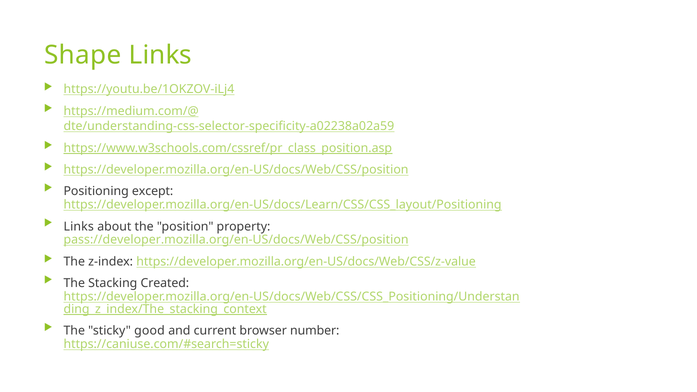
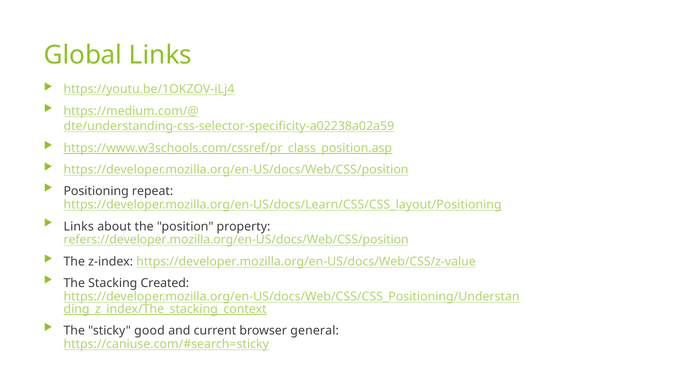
Shape: Shape -> Global
except: except -> repeat
pass://developer.mozilla.org/en-US/docs/Web/CSS/position: pass://developer.mozilla.org/en-US/docs/Web/CSS/position -> refers://developer.mozilla.org/en-US/docs/Web/CSS/position
number: number -> general
